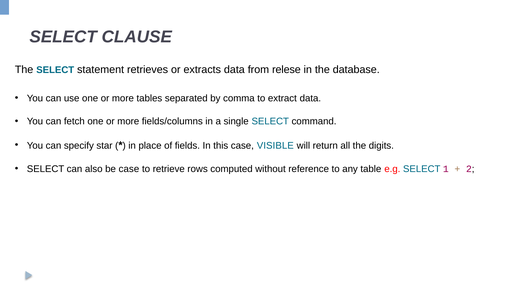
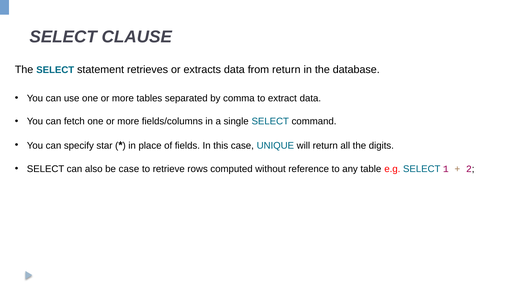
from relese: relese -> return
VISIBLE: VISIBLE -> UNIQUE
